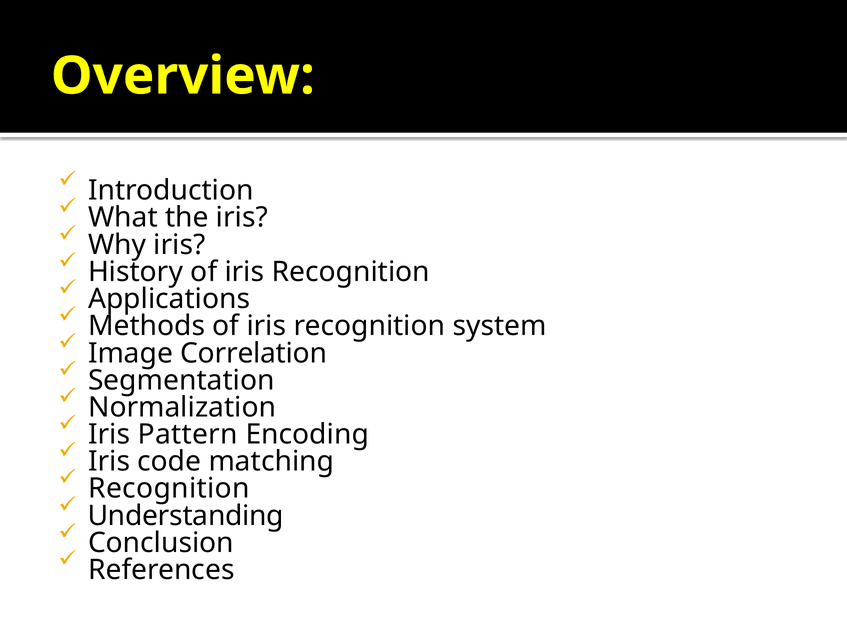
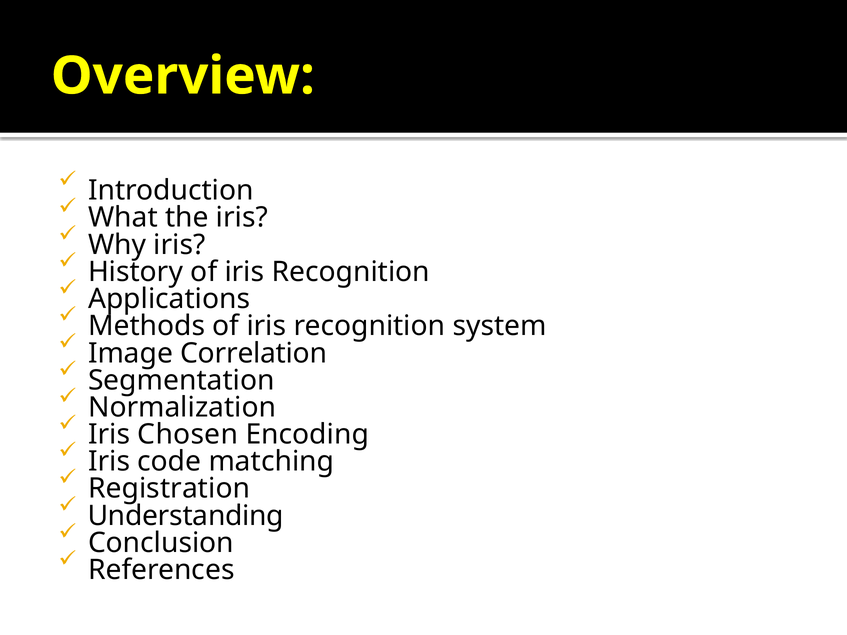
Pattern: Pattern -> Chosen
Recognition at (169, 489): Recognition -> Registration
